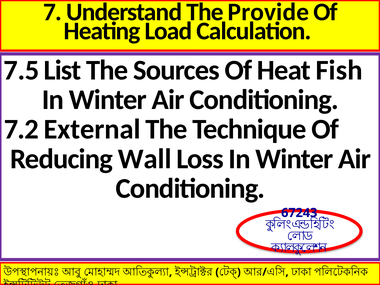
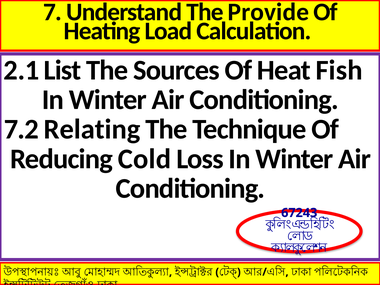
7.5: 7.5 -> 2.1
External: External -> Relating
Wall: Wall -> Cold
